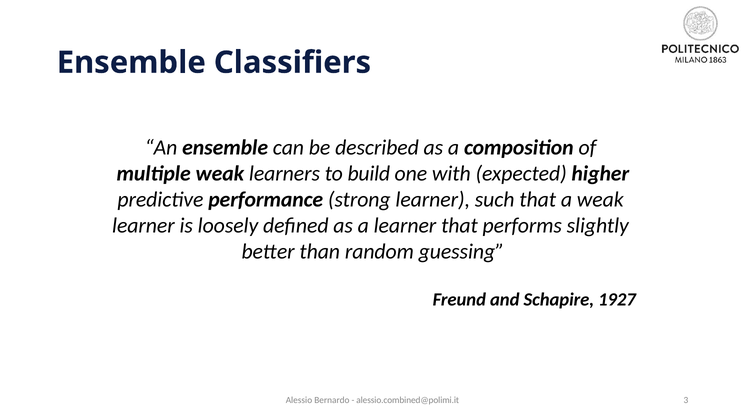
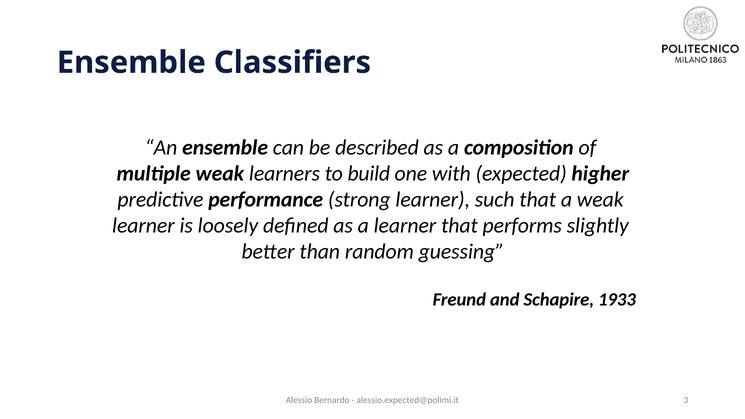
1927: 1927 -> 1933
alessio.combined@polimi.it: alessio.combined@polimi.it -> alessio.expected@polimi.it
